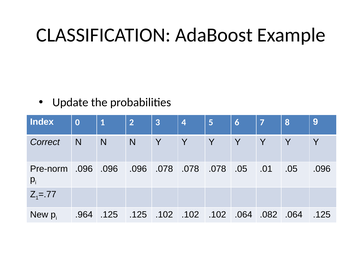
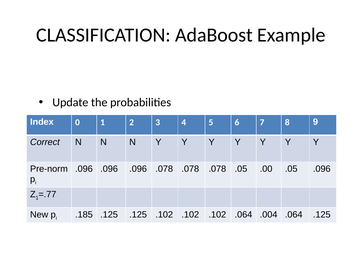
.01: .01 -> .00
.964: .964 -> .185
.082: .082 -> .004
